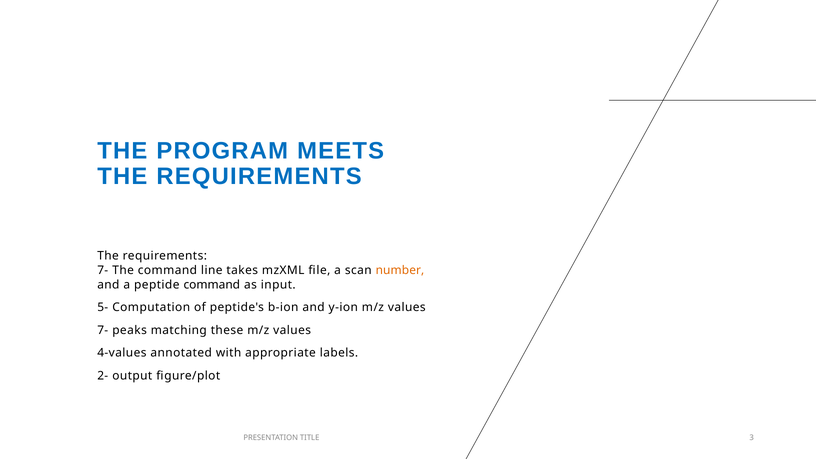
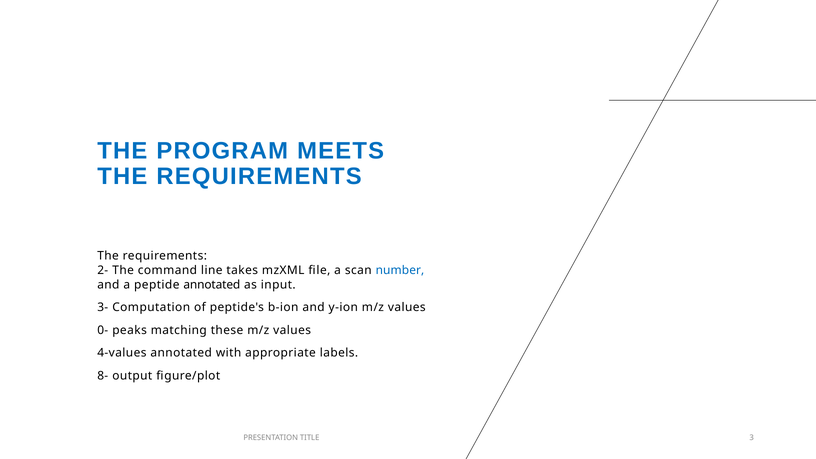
7- at (103, 270): 7- -> 2-
number colour: orange -> blue
peptide command: command -> annotated
5-: 5- -> 3-
7- at (103, 330): 7- -> 0-
2-: 2- -> 8-
